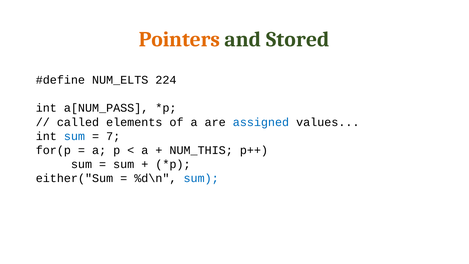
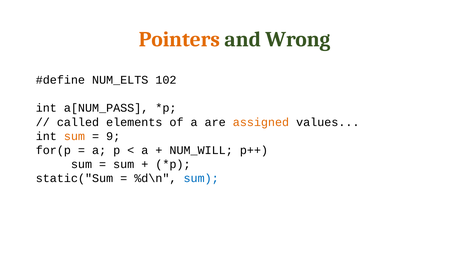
Stored: Stored -> Wrong
224: 224 -> 102
assigned colour: blue -> orange
sum at (74, 136) colour: blue -> orange
7: 7 -> 9
NUM_THIS: NUM_THIS -> NUM_WILL
either("Sum: either("Sum -> static("Sum
